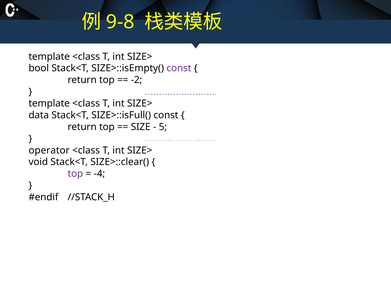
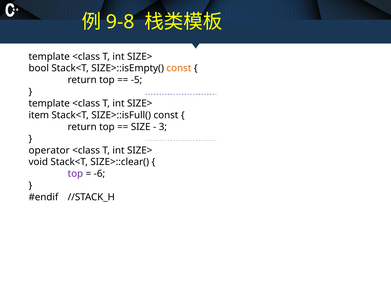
const at (179, 68) colour: purple -> orange
-2: -2 -> -5
data: data -> item
5: 5 -> 3
-4: -4 -> -6
